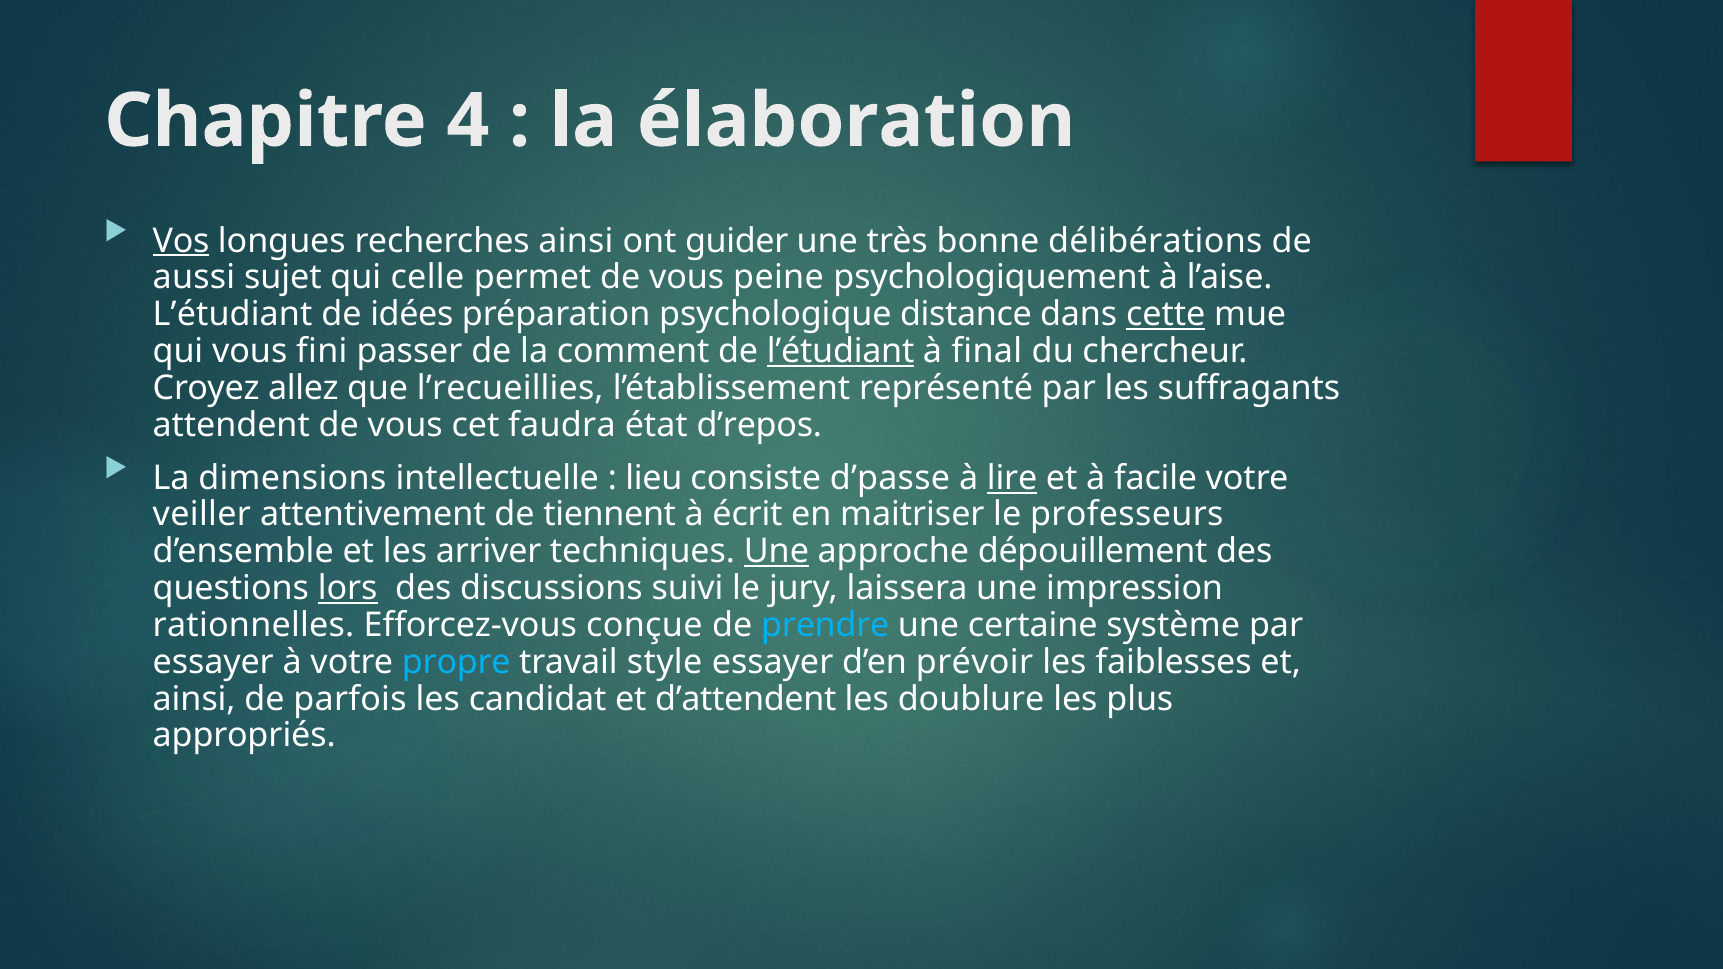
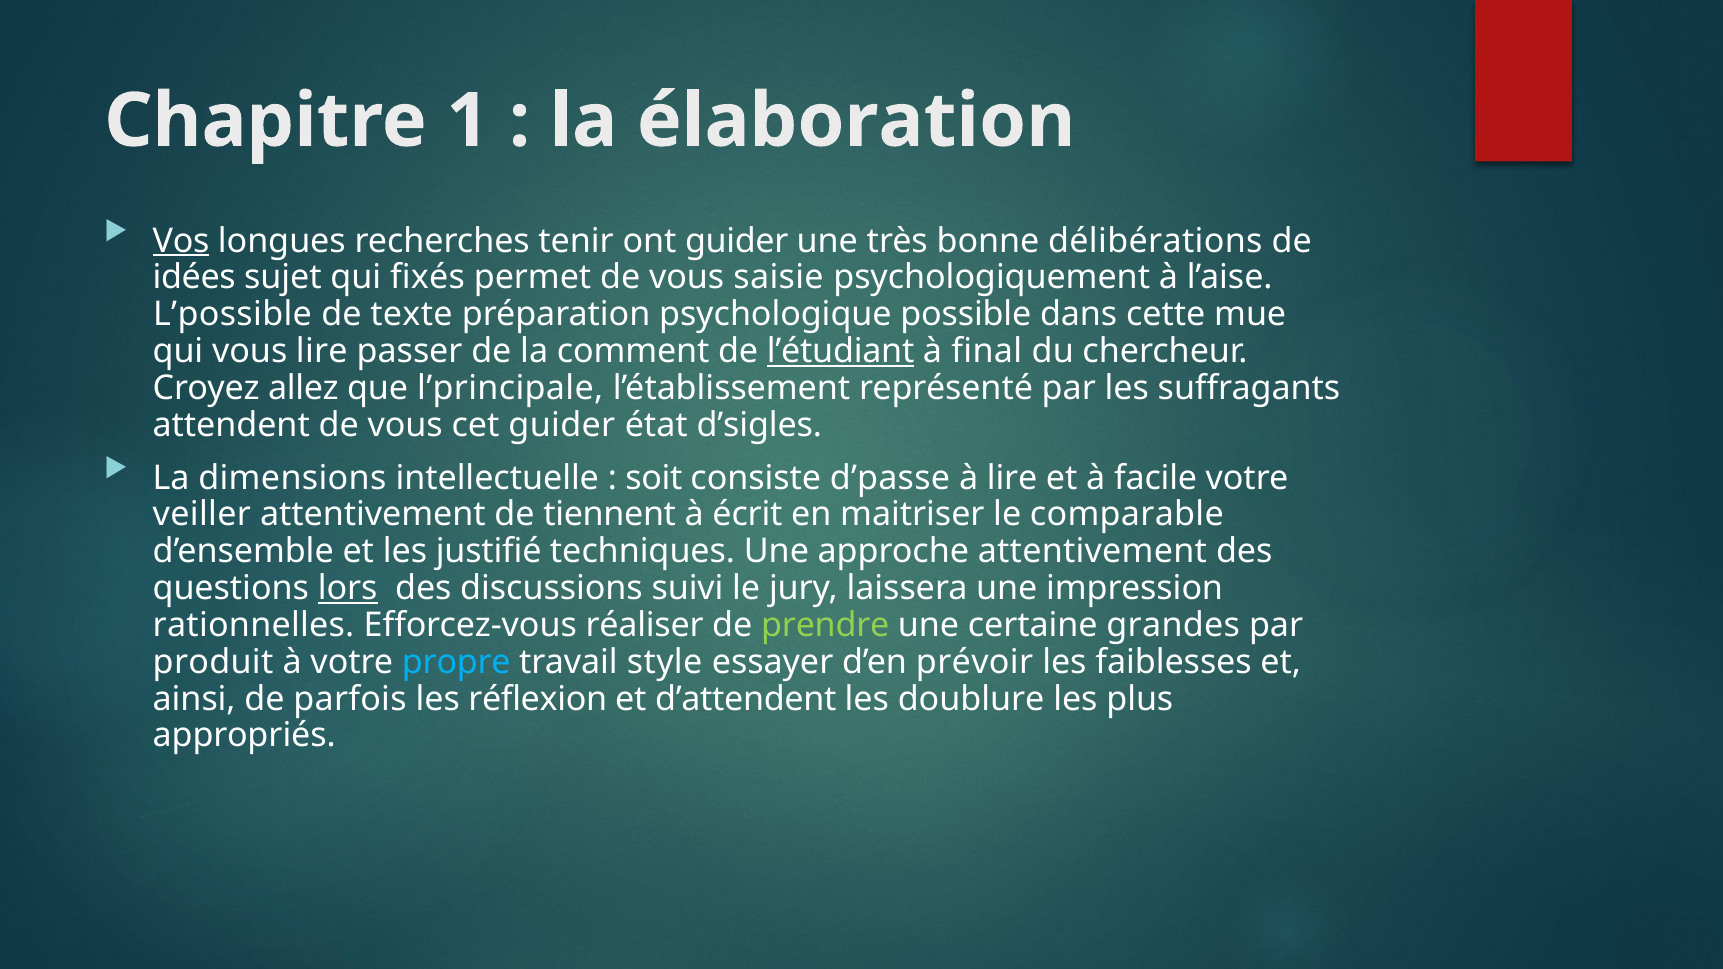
4: 4 -> 1
recherches ainsi: ainsi -> tenir
aussi: aussi -> idées
celle: celle -> fixés
peine: peine -> saisie
L’étudiant at (233, 315): L’étudiant -> L’possible
idées: idées -> texte
distance: distance -> possible
cette underline: present -> none
vous fini: fini -> lire
l’recueillies: l’recueillies -> l’principale
cet faudra: faudra -> guider
d’repos: d’repos -> d’sigles
lieu: lieu -> soit
lire at (1012, 478) underline: present -> none
professeurs: professeurs -> comparable
arriver: arriver -> justifié
Une at (776, 552) underline: present -> none
approche dépouillement: dépouillement -> attentivement
conçue: conçue -> réaliser
prendre colour: light blue -> light green
système: système -> grandes
essayer at (213, 662): essayer -> produit
candidat: candidat -> réflexion
